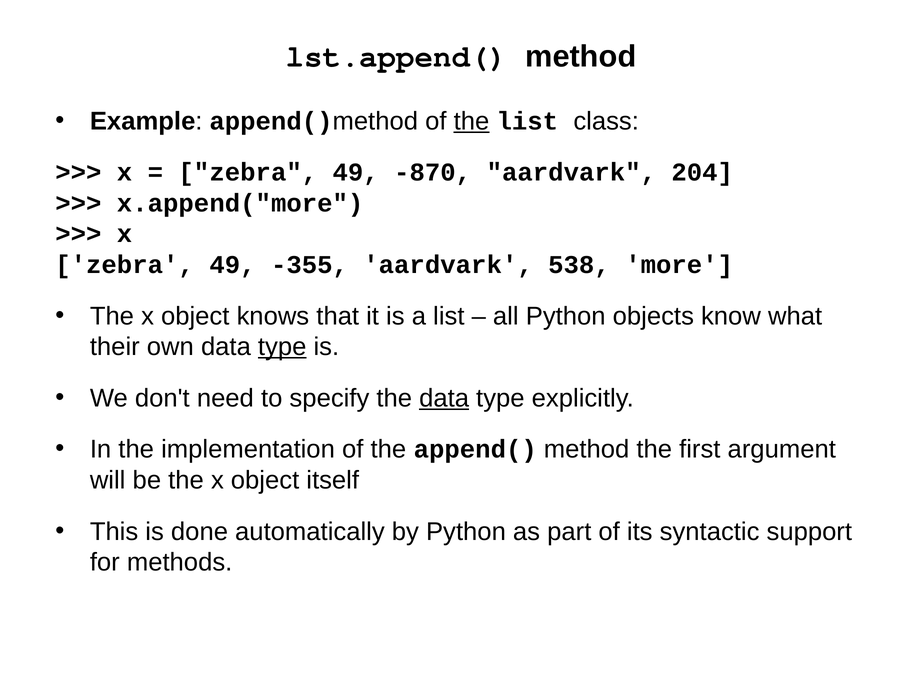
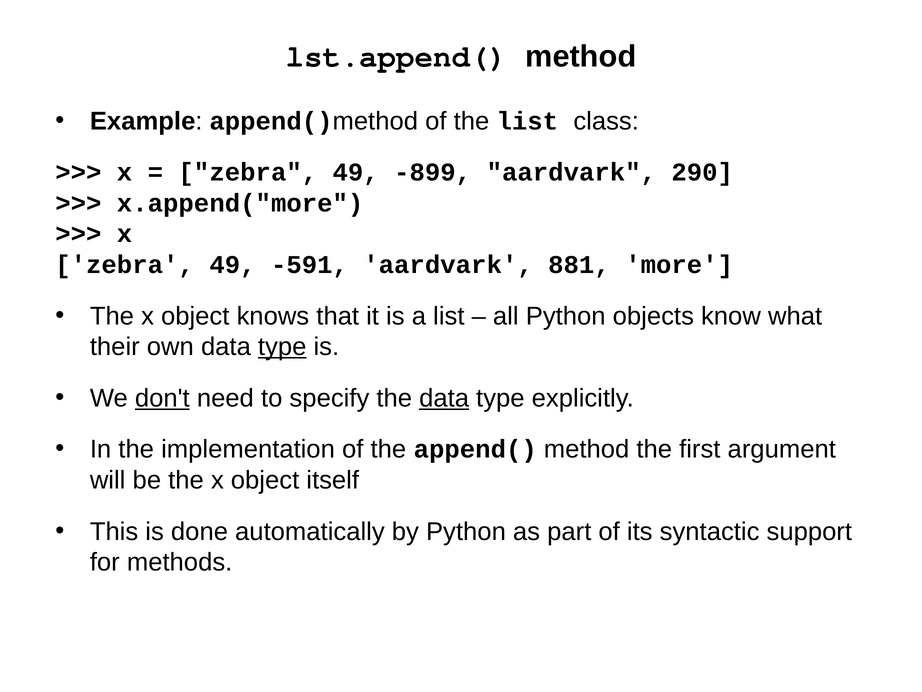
the at (471, 121) underline: present -> none
-870: -870 -> -899
204: 204 -> 290
-355: -355 -> -591
538: 538 -> 881
don't underline: none -> present
